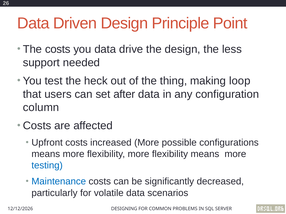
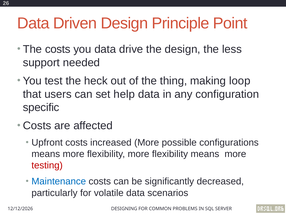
after: after -> help
column: column -> specific
testing colour: blue -> red
